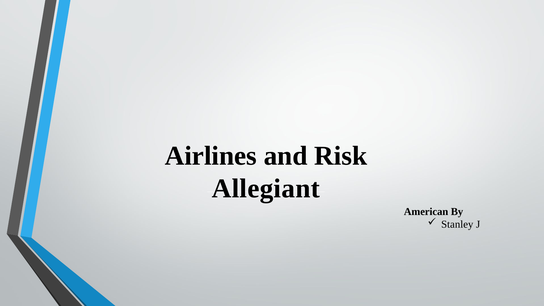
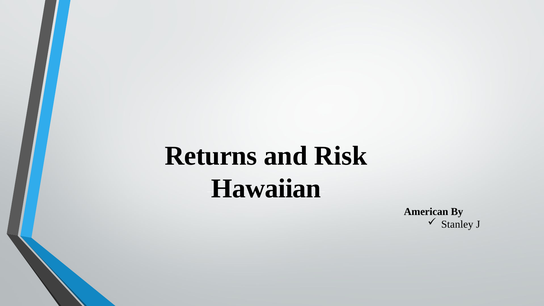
Airlines: Airlines -> Returns
Allegiant: Allegiant -> Hawaiian
